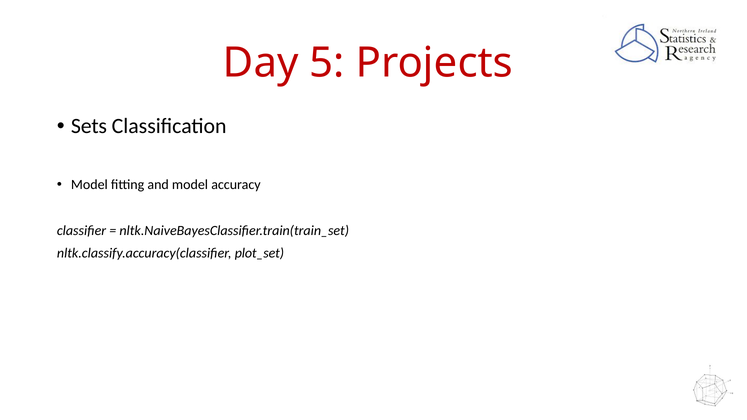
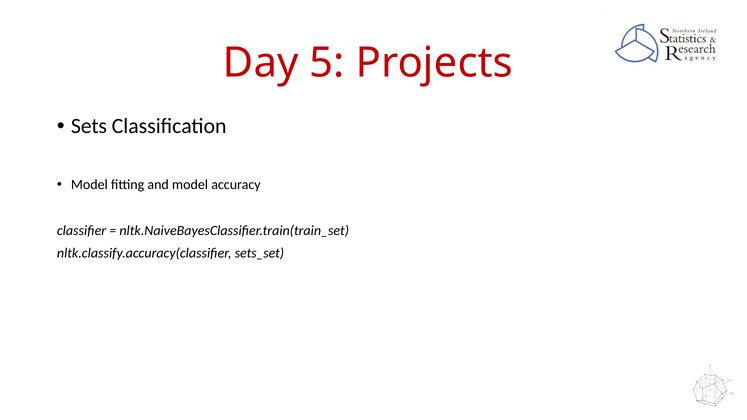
plot_set: plot_set -> sets_set
